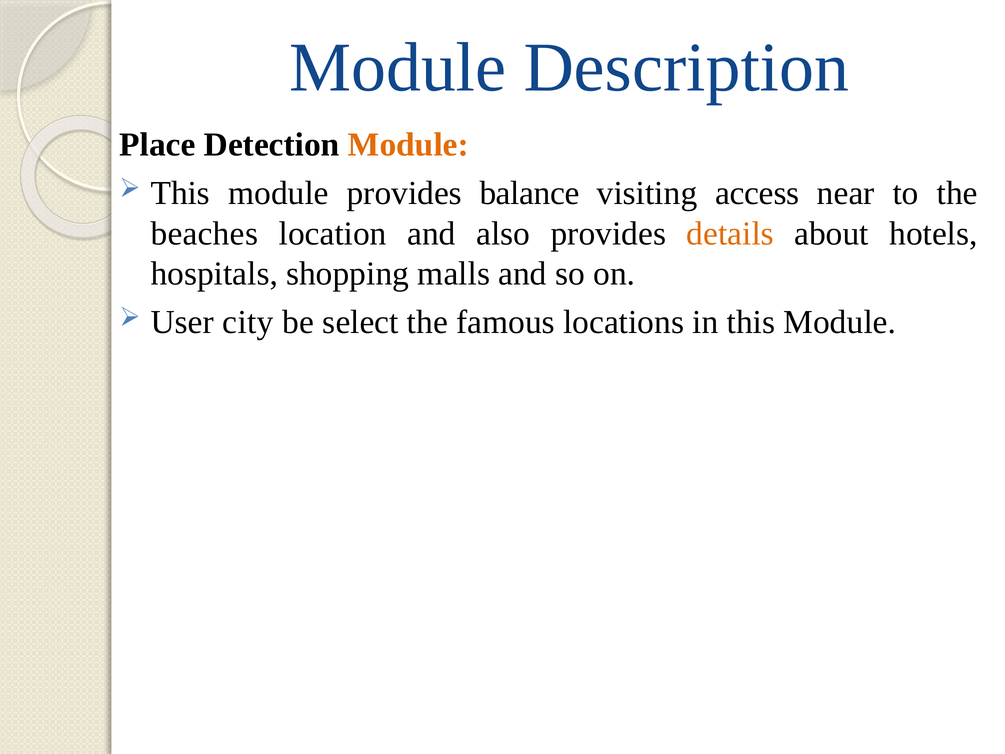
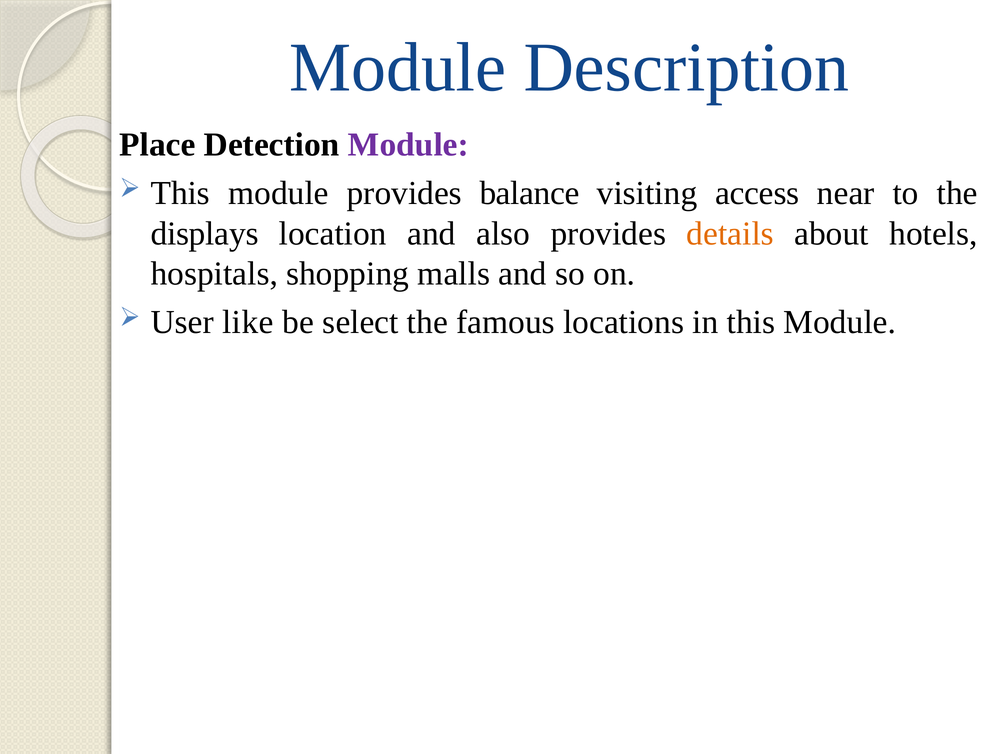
Module at (408, 145) colour: orange -> purple
beaches: beaches -> displays
city: city -> like
